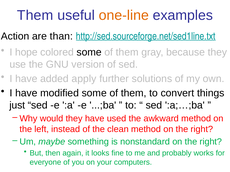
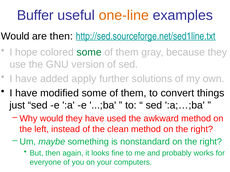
Them at (35, 15): Them -> Buffer
Action at (15, 36): Action -> Would
are than: than -> then
some at (89, 52) colour: black -> green
